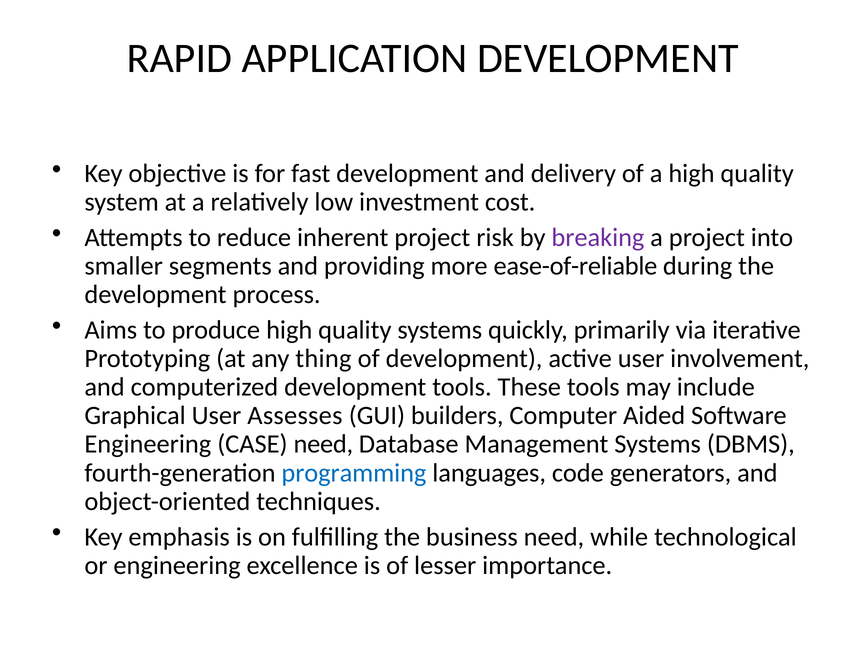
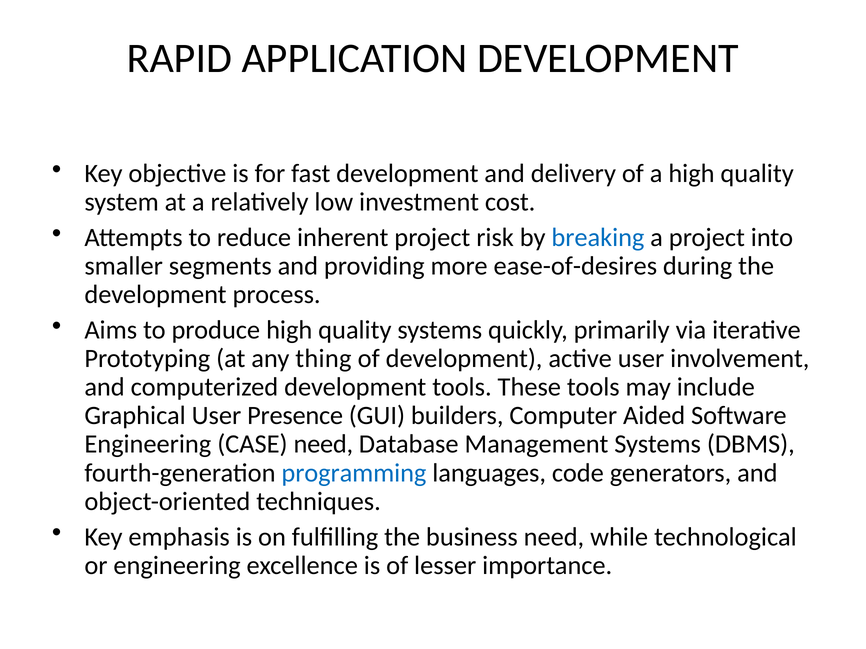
breaking colour: purple -> blue
ease-of-reliable: ease-of-reliable -> ease-of-desires
Assesses: Assesses -> Presence
